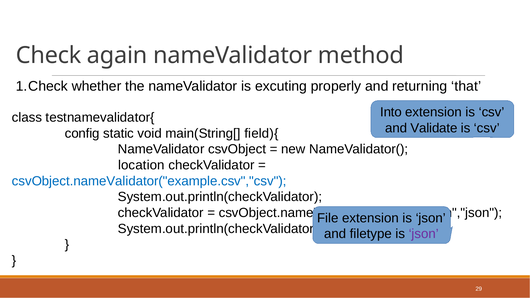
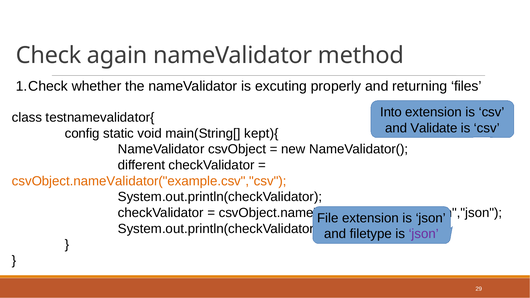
that: that -> files
field){: field){ -> kept){
location: location -> different
csvObject.nameValidator("example.csv","csv colour: blue -> orange
